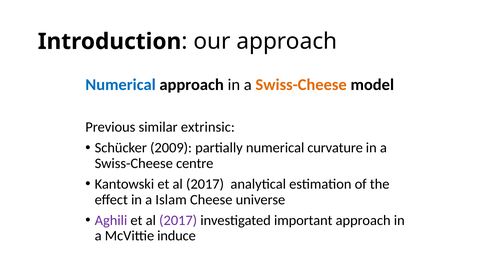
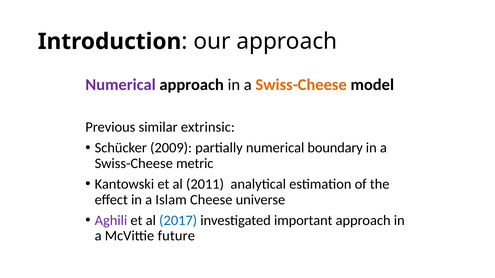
Numerical at (121, 85) colour: blue -> purple
curvature: curvature -> boundary
centre: centre -> metric
Kantowski et al 2017: 2017 -> 2011
2017 at (178, 221) colour: purple -> blue
induce: induce -> future
